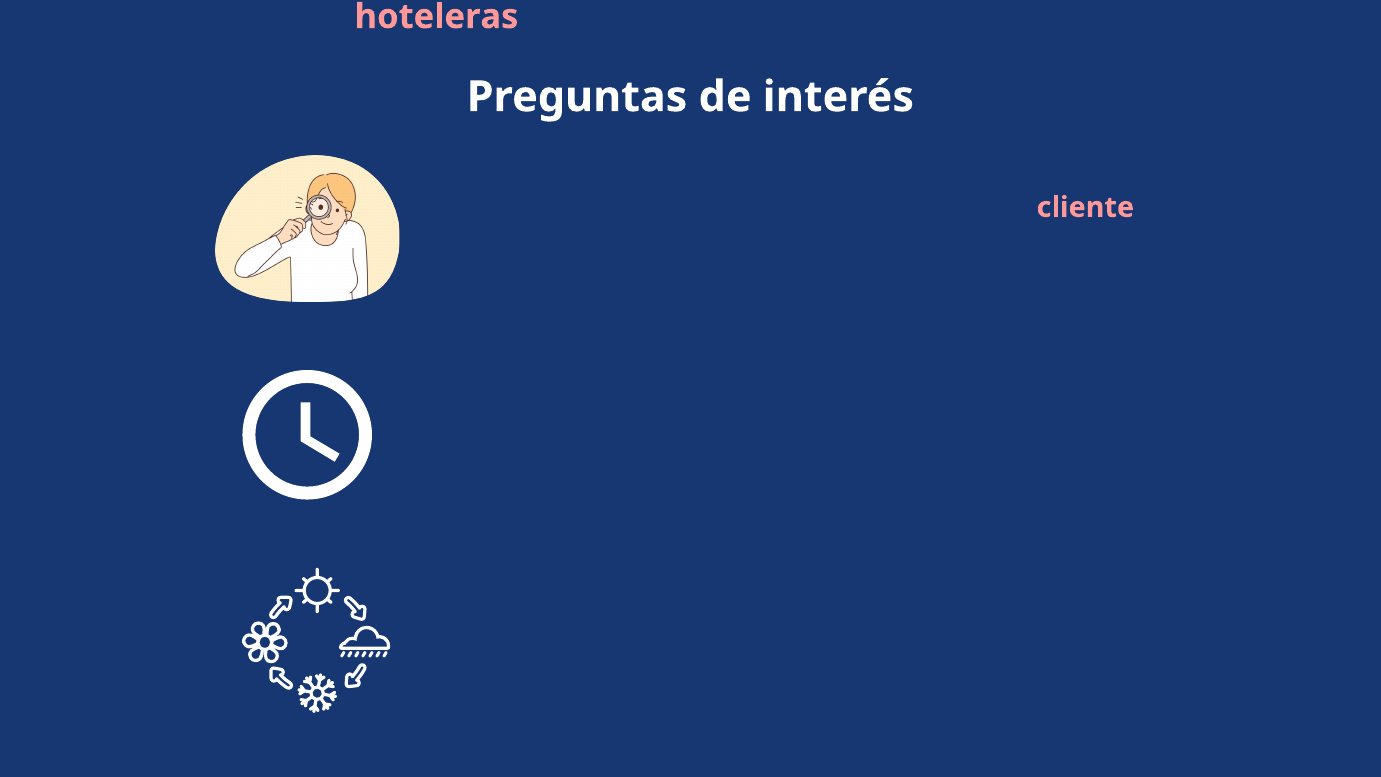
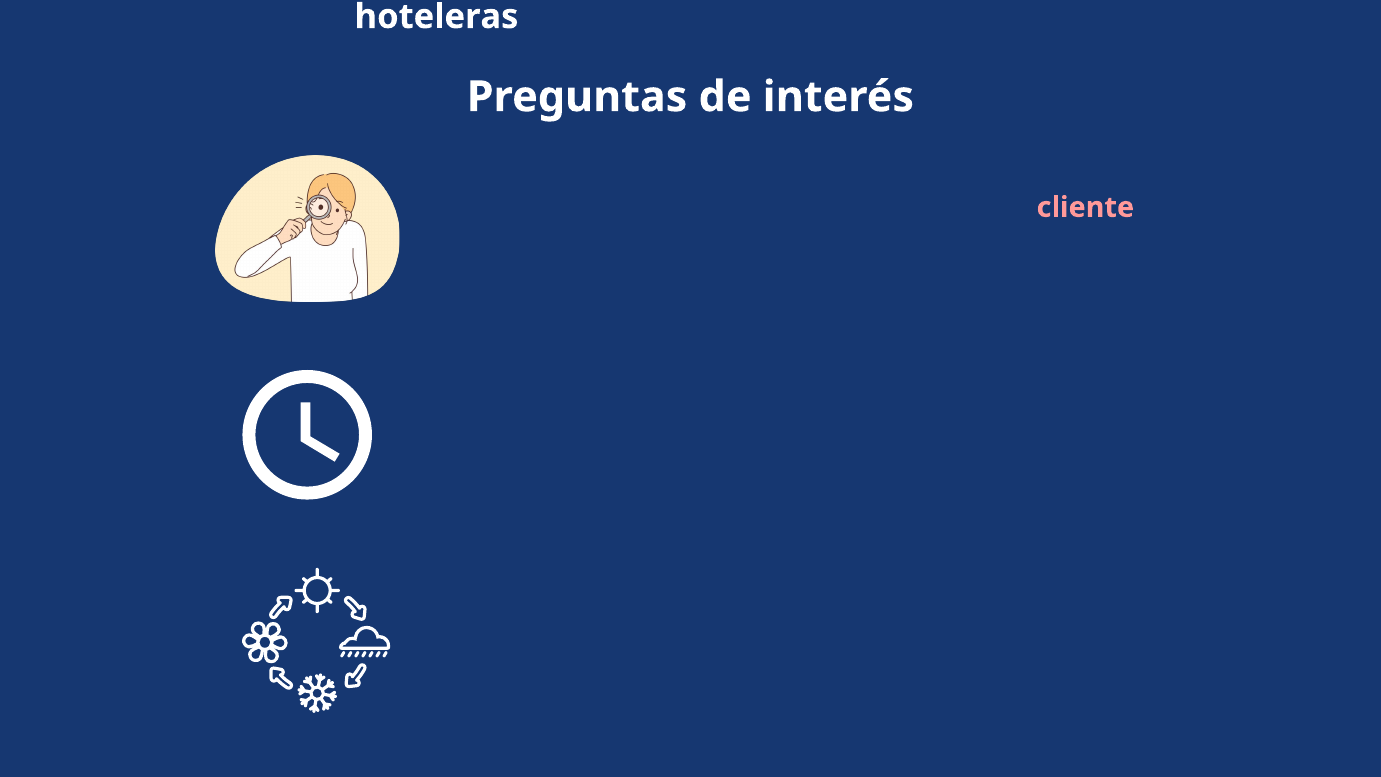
hoteleras colour: pink -> white
